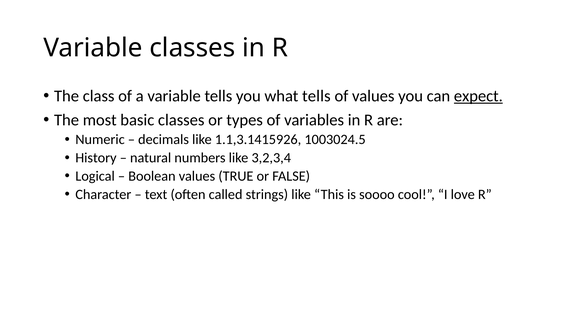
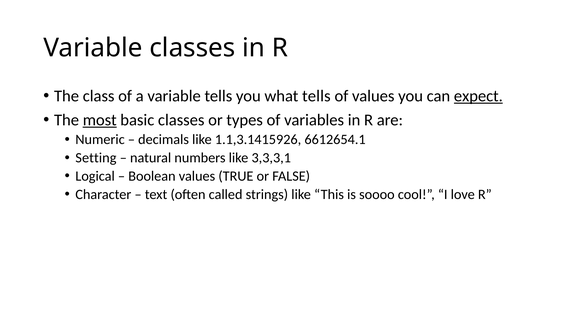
most underline: none -> present
1003024.5: 1003024.5 -> 6612654.1
History: History -> Setting
3,2,3,4: 3,2,3,4 -> 3,3,3,1
